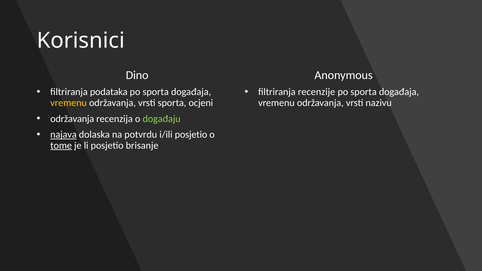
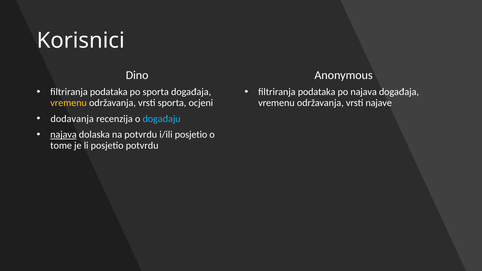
recenzije at (317, 92): recenzije -> podataka
sporta at (364, 92): sporta -> najava
nazivu: nazivu -> najave
održavanja at (72, 119): održavanja -> dodavanja
događaju colour: light green -> light blue
tome underline: present -> none
posjetio brisanje: brisanje -> potvrdu
